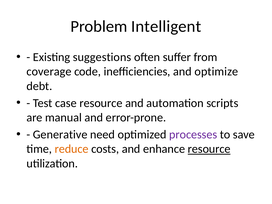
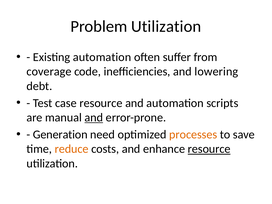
Problem Intelligent: Intelligent -> Utilization
Existing suggestions: suggestions -> automation
optimize: optimize -> lowering
and at (94, 118) underline: none -> present
Generative: Generative -> Generation
processes colour: purple -> orange
